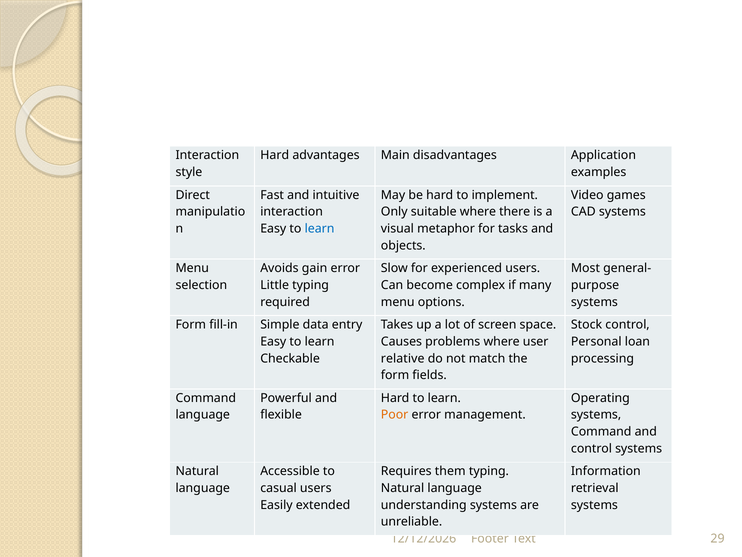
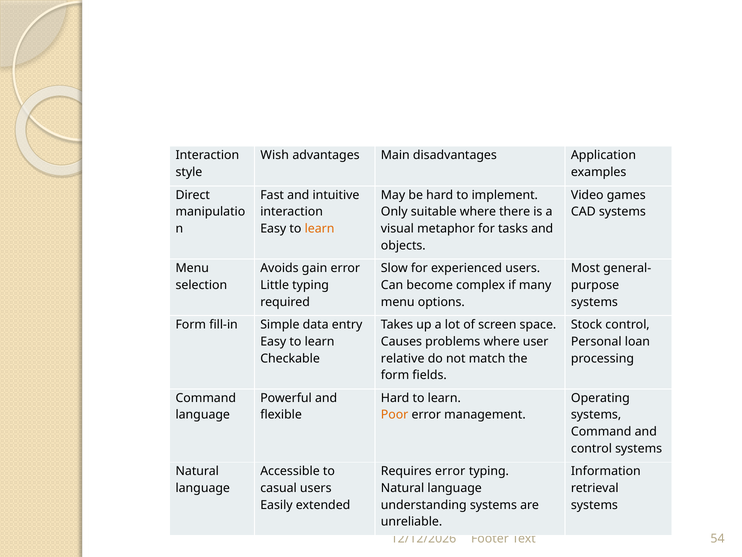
Hard at (275, 155): Hard -> Wish
learn at (320, 228) colour: blue -> orange
Requires them: them -> error
29: 29 -> 54
